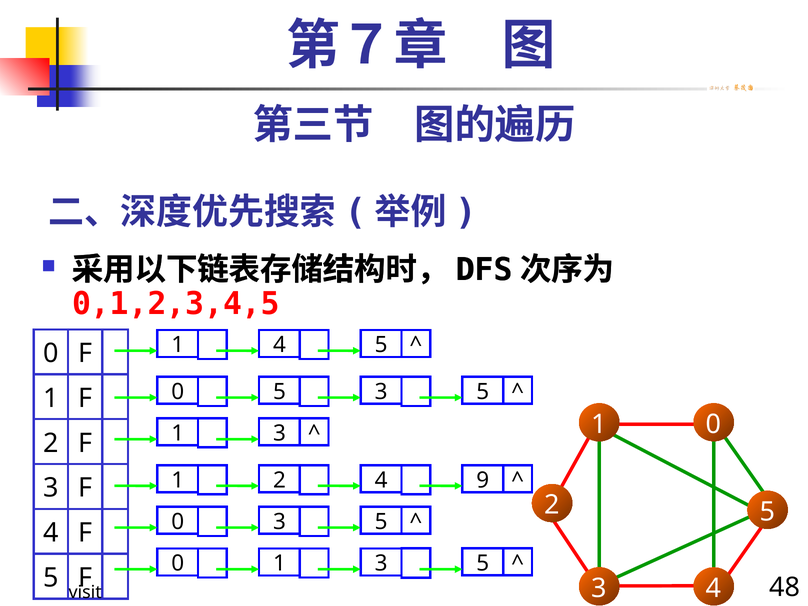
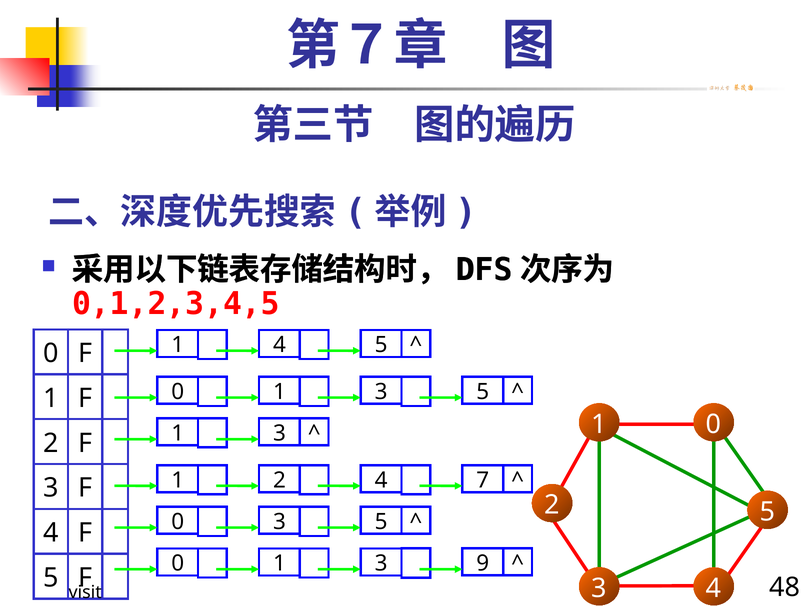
5 at (279, 392): 5 -> 1
9: 9 -> 7
1 3 5: 5 -> 9
